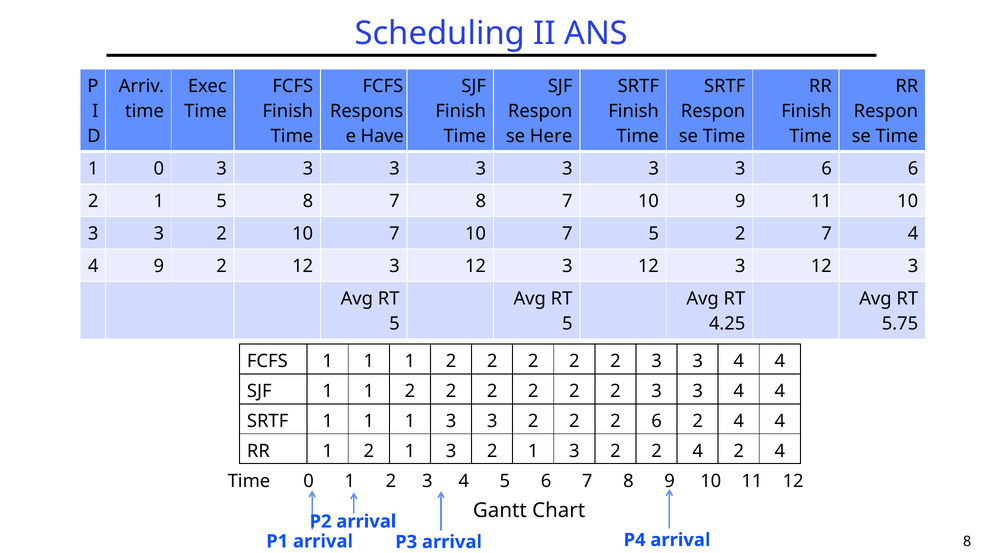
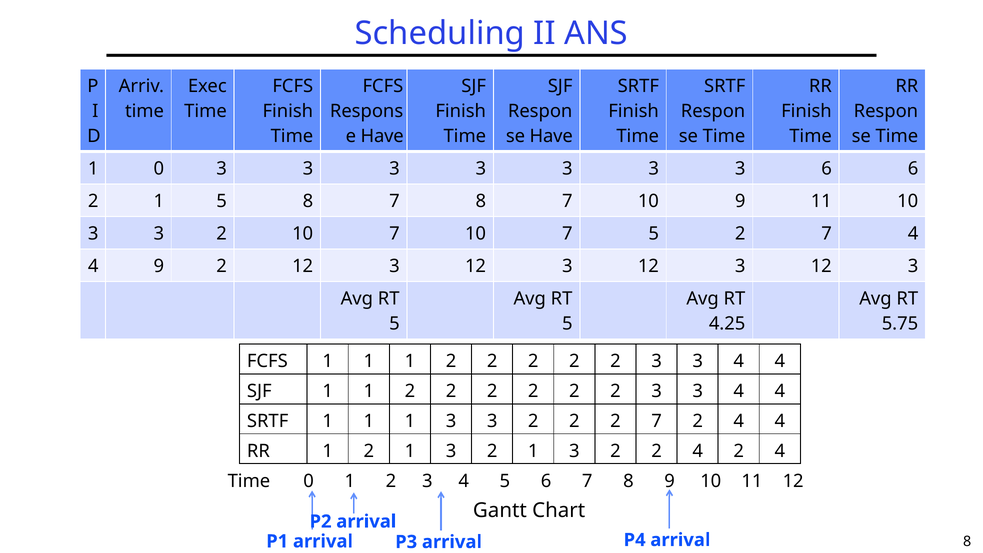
Here at (551, 136): Here -> Have
2 2 6: 6 -> 7
